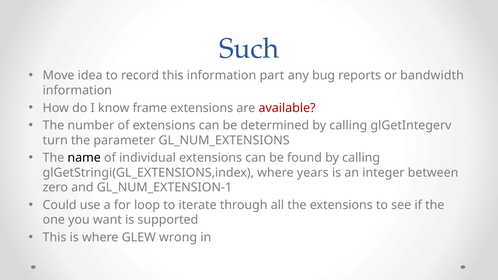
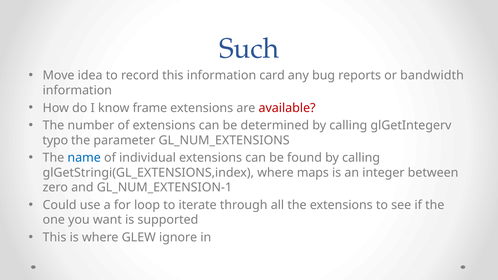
part: part -> card
turn: turn -> typo
name colour: black -> blue
years: years -> maps
wrong: wrong -> ignore
